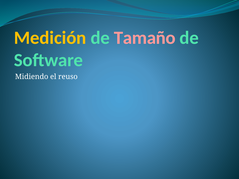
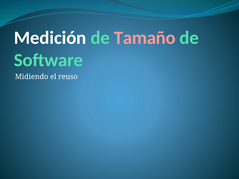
Medición colour: yellow -> white
